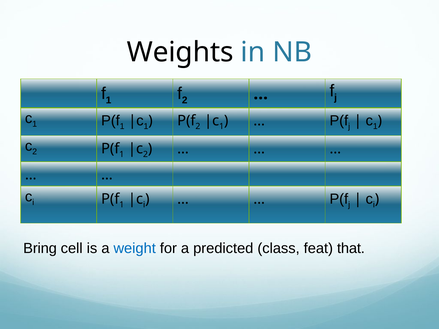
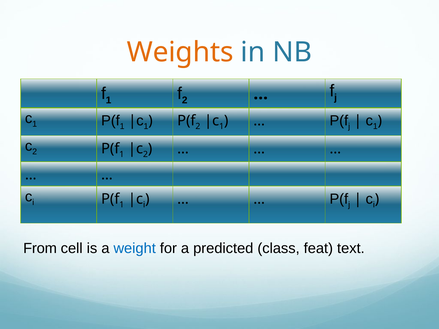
Weights colour: black -> orange
Bring: Bring -> From
that: that -> text
